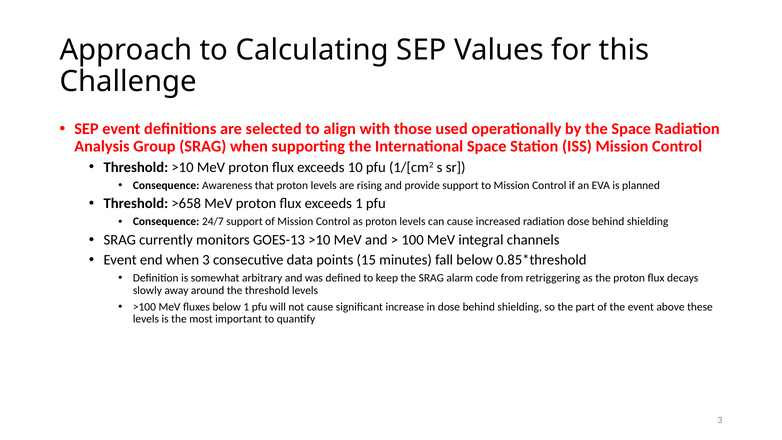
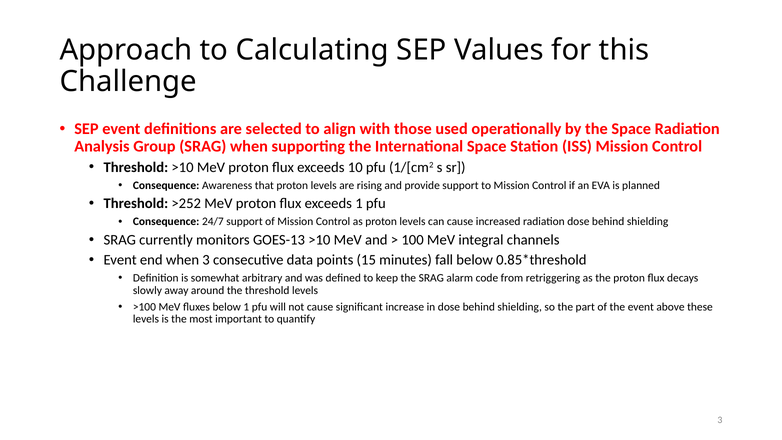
>658: >658 -> >252
